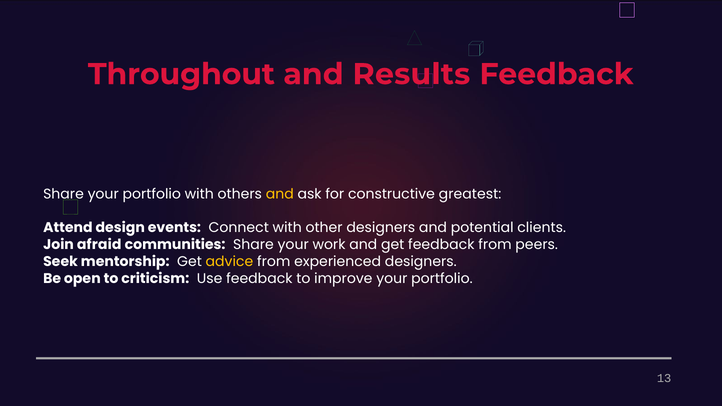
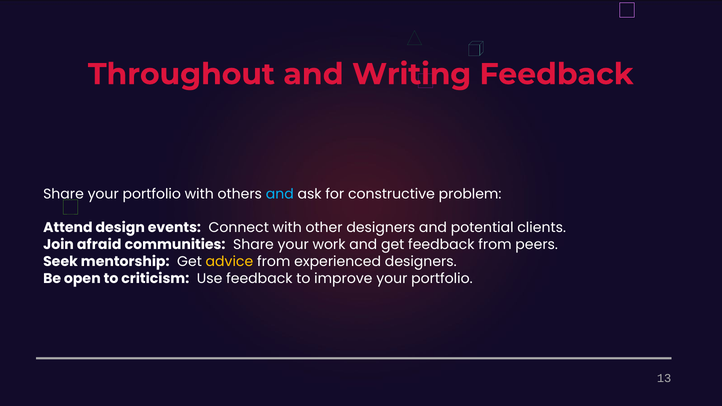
Results: Results -> Writing
and at (280, 194) colour: yellow -> light blue
greatest: greatest -> problem
